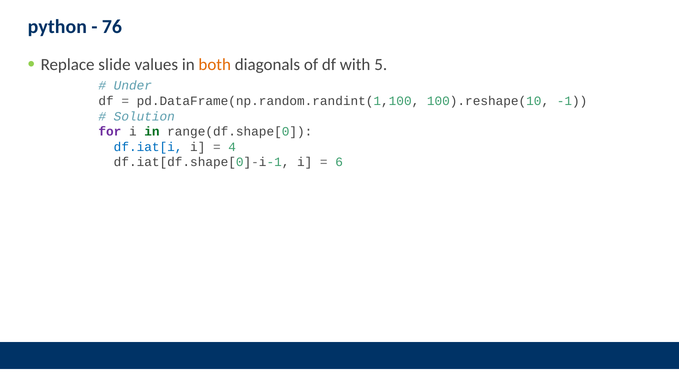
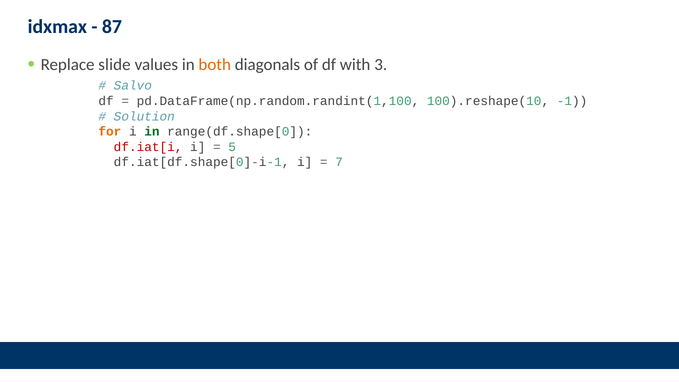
python: python -> idxmax
76: 76 -> 87
5: 5 -> 3
Under: Under -> Salvo
for colour: purple -> orange
df.iat[i colour: blue -> red
4: 4 -> 5
6: 6 -> 7
